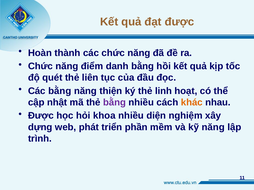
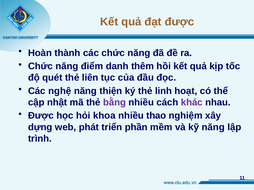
danh bằng: bằng -> thêm
Các bằng: bằng -> nghệ
khác colour: orange -> purple
diện: diện -> thao
